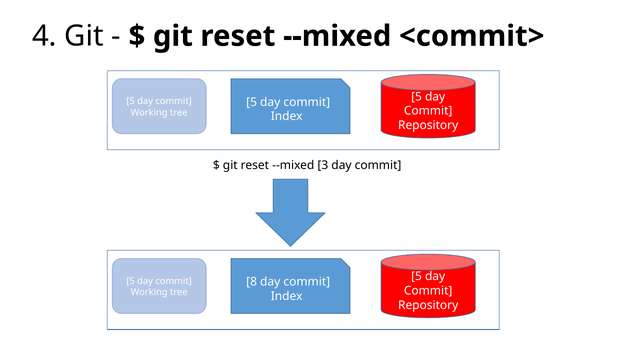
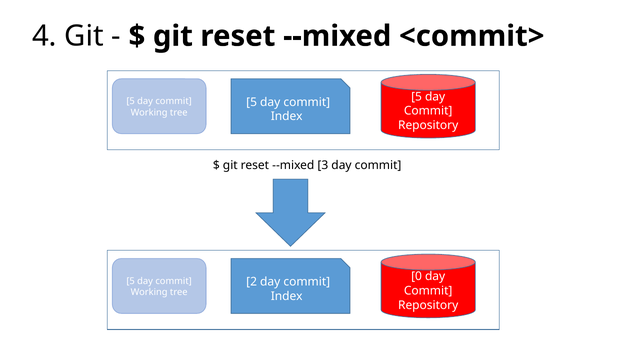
5 at (417, 276): 5 -> 0
8: 8 -> 2
